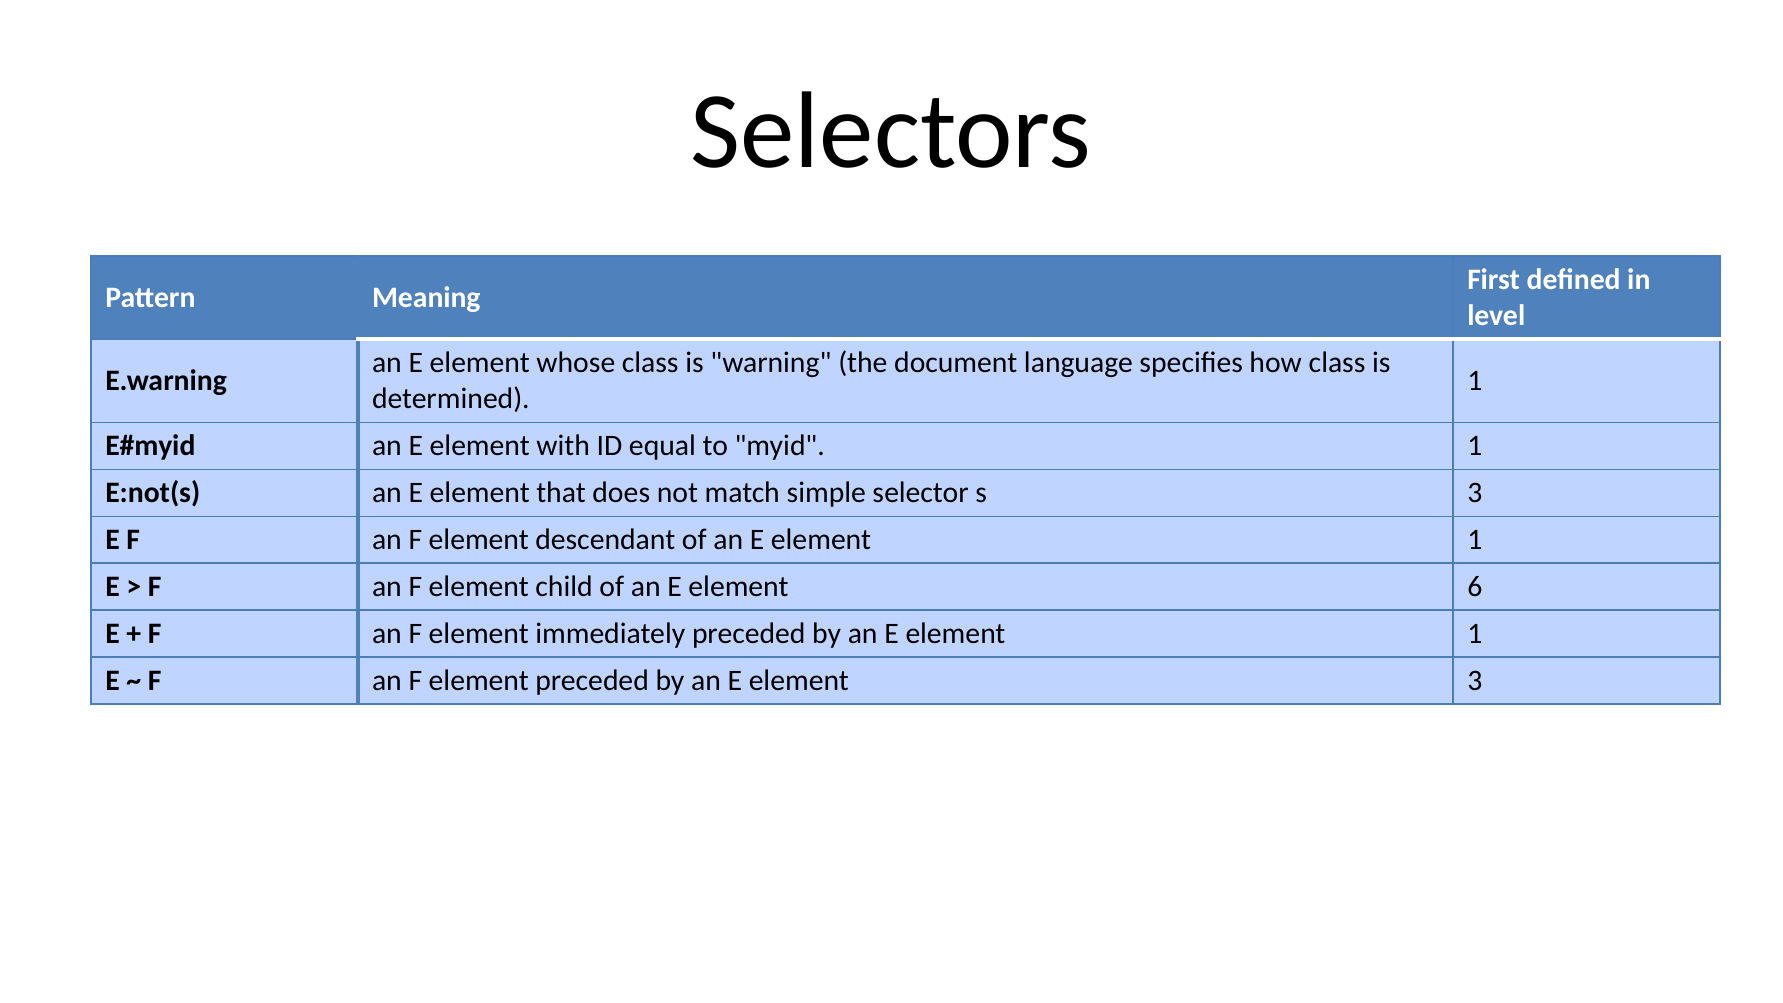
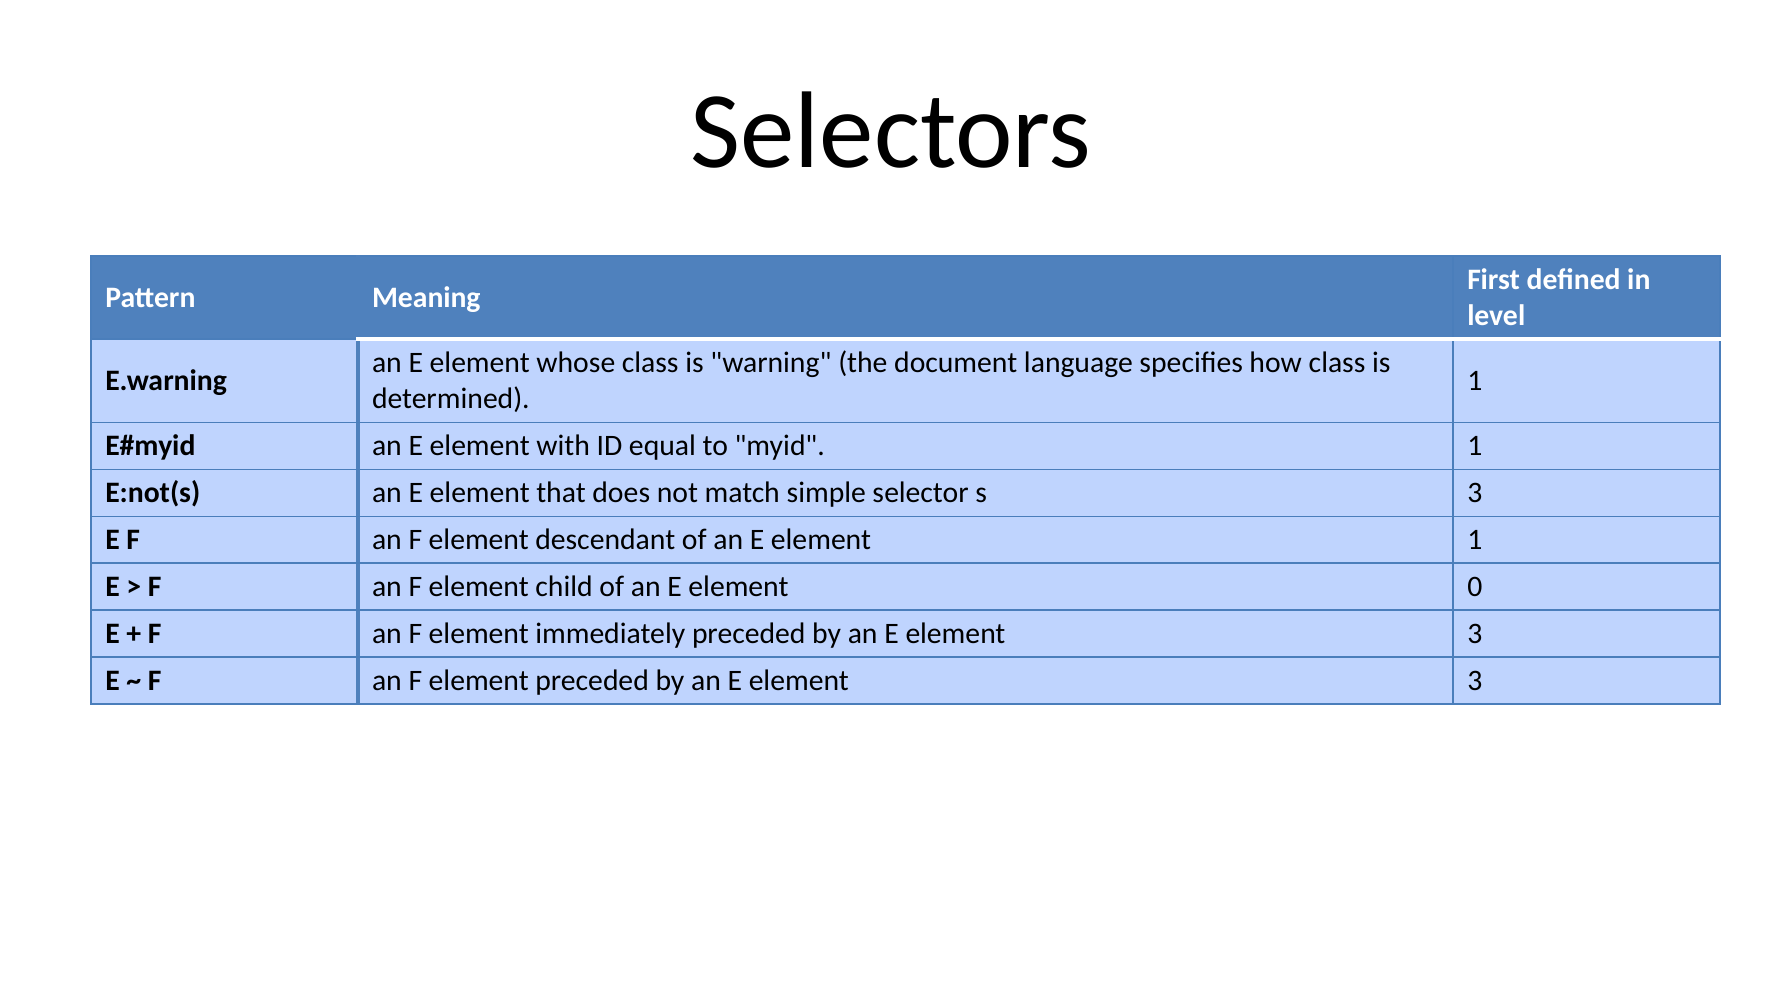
6: 6 -> 0
1 at (1475, 634): 1 -> 3
